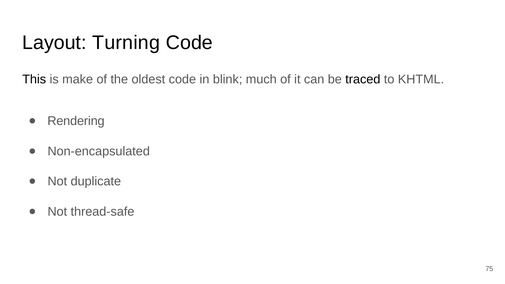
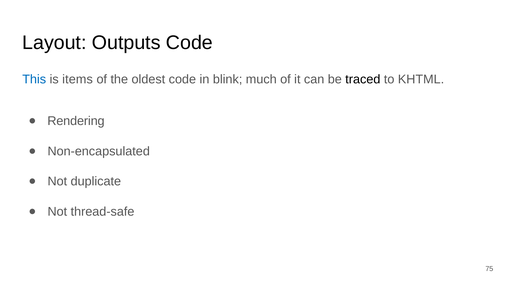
Turning: Turning -> Outputs
This colour: black -> blue
make: make -> items
